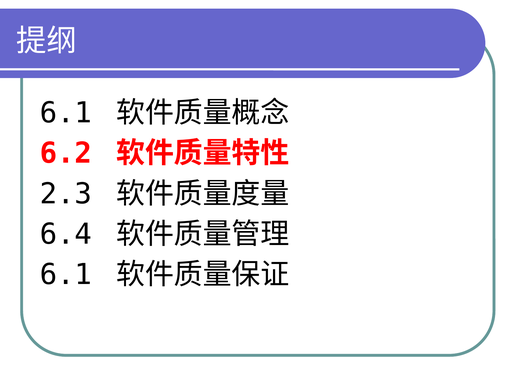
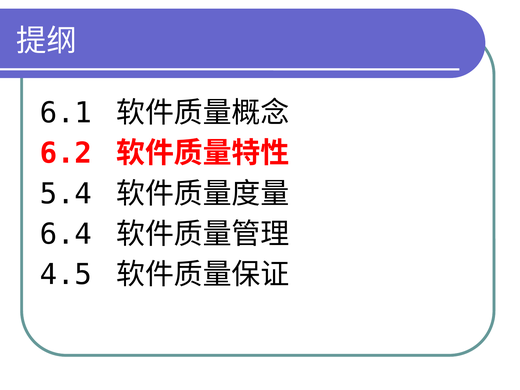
2.3: 2.3 -> 5.4
6.1 at (66, 275): 6.1 -> 4.5
